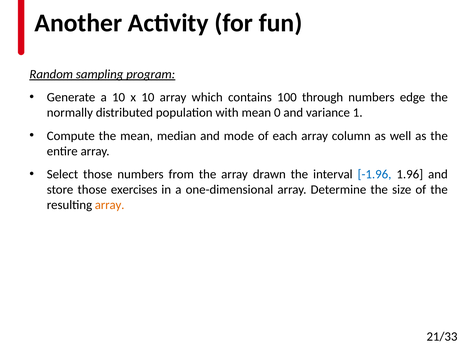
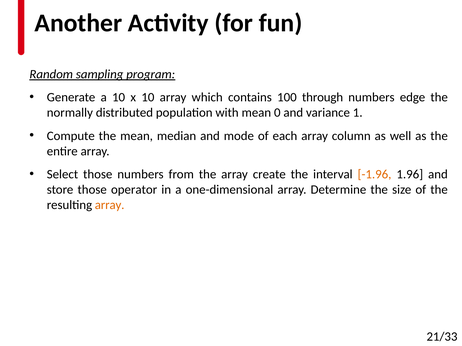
drawn: drawn -> create
-1.96 colour: blue -> orange
exercises: exercises -> operator
